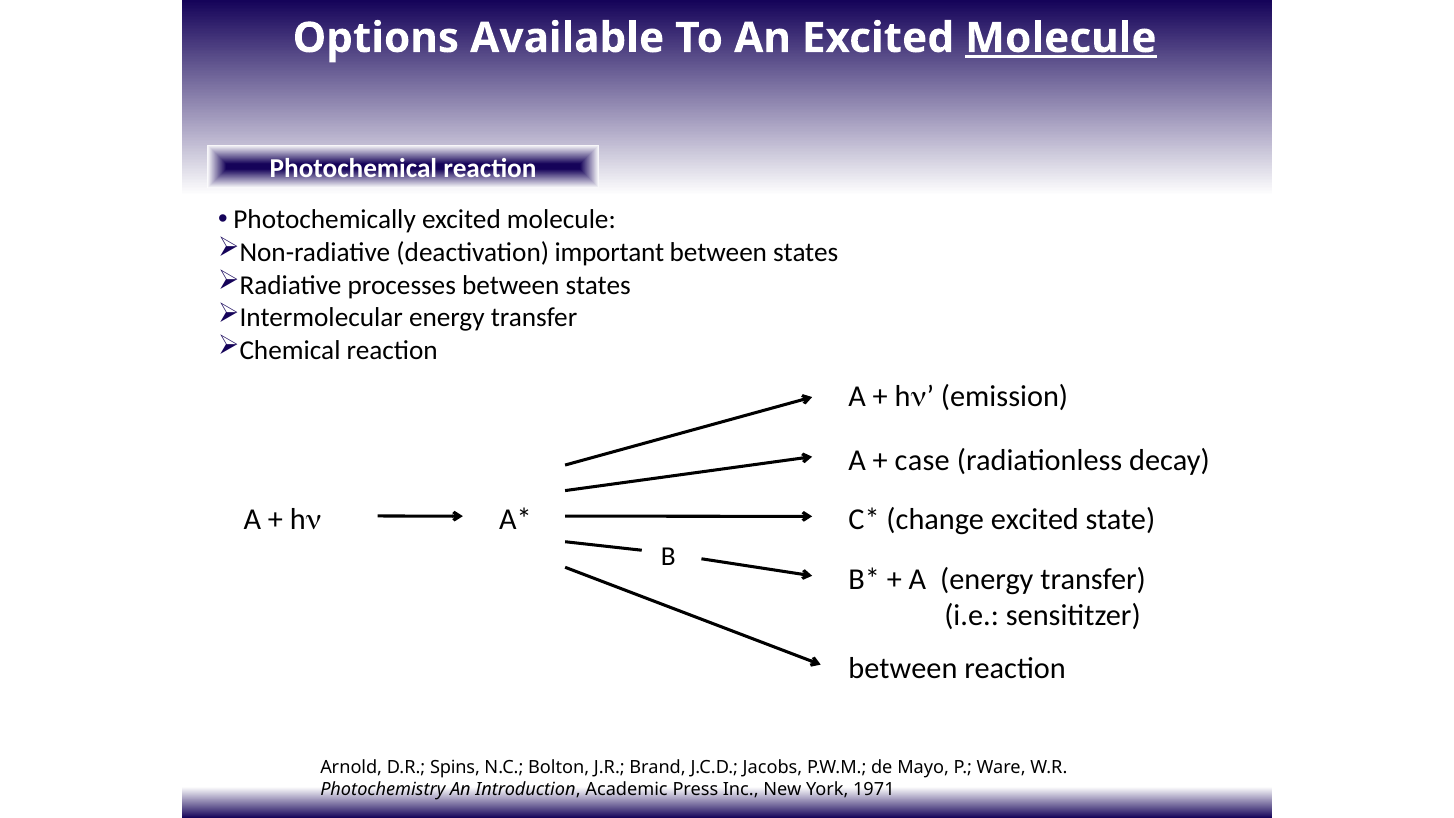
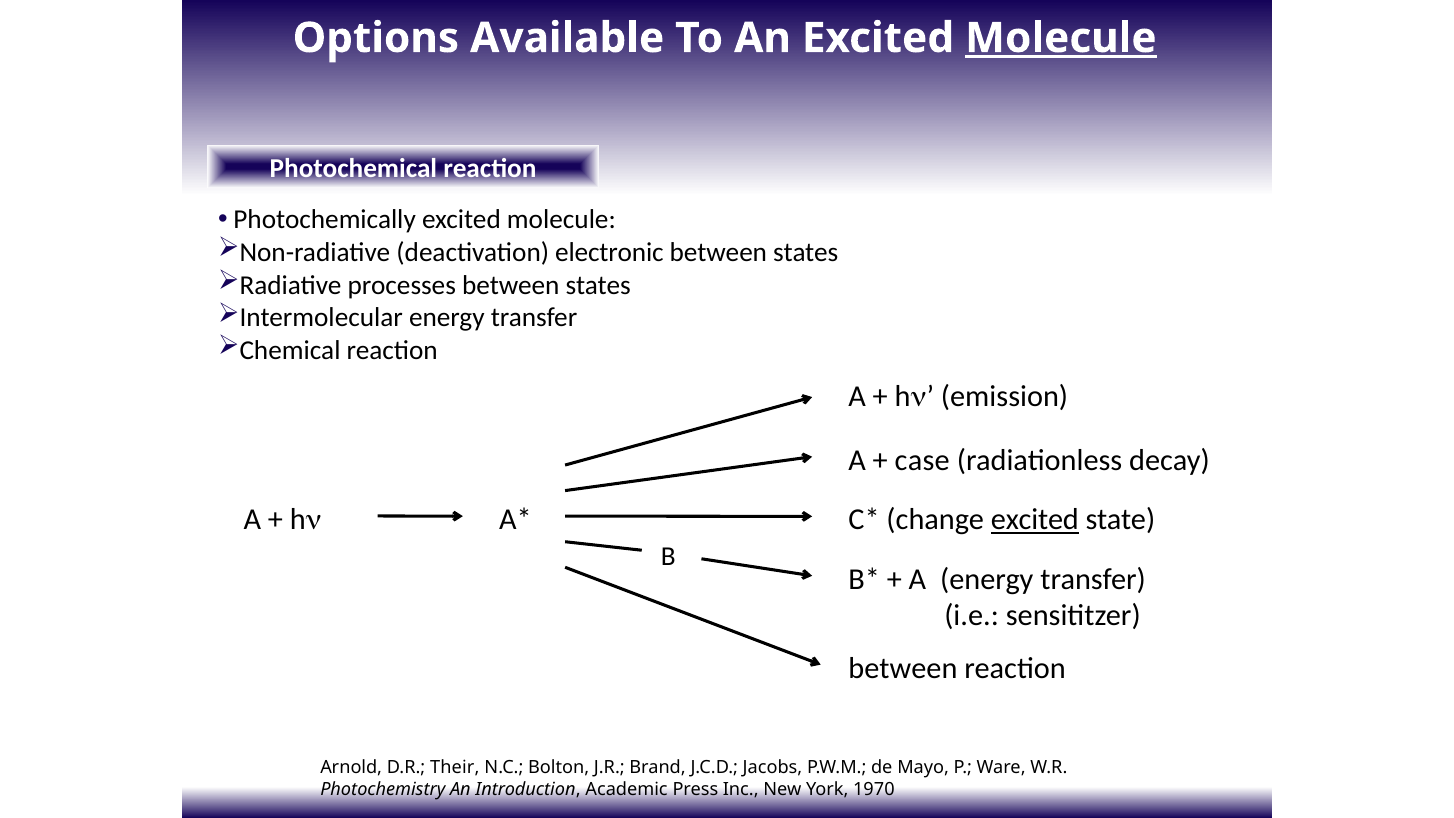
important: important -> electronic
excited at (1035, 520) underline: none -> present
Spins: Spins -> Their
1971: 1971 -> 1970
